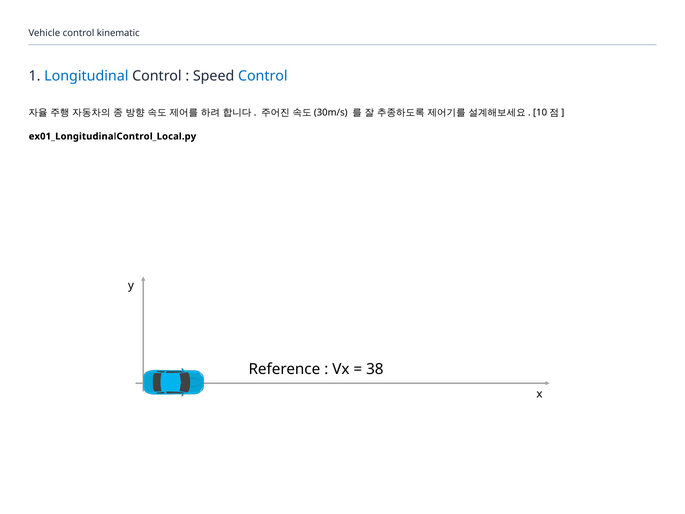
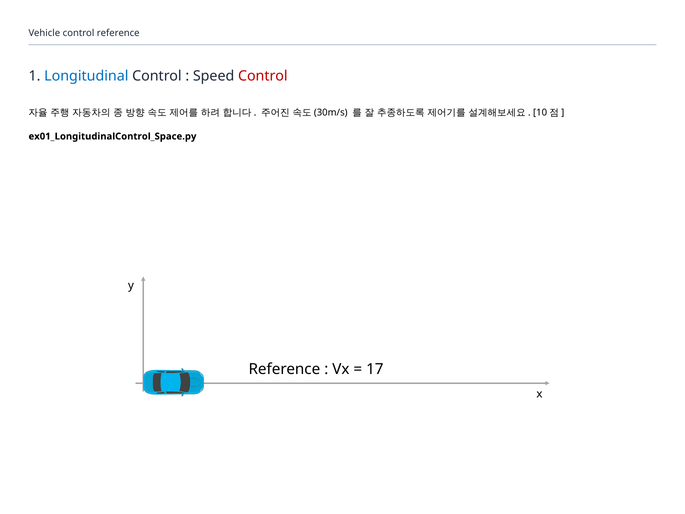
control kinematic: kinematic -> reference
Control at (263, 76) colour: blue -> red
ex01_LongitudinalControl_Local.py: ex01_LongitudinalControl_Local.py -> ex01_LongitudinalControl_Space.py
38: 38 -> 17
